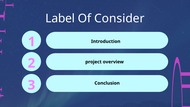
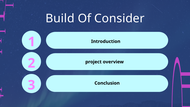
Label: Label -> Build
